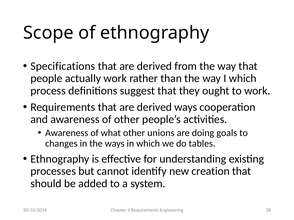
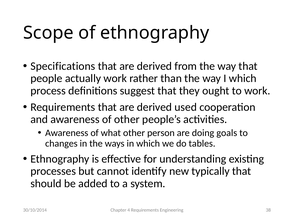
derived ways: ways -> used
unions: unions -> person
creation: creation -> typically
